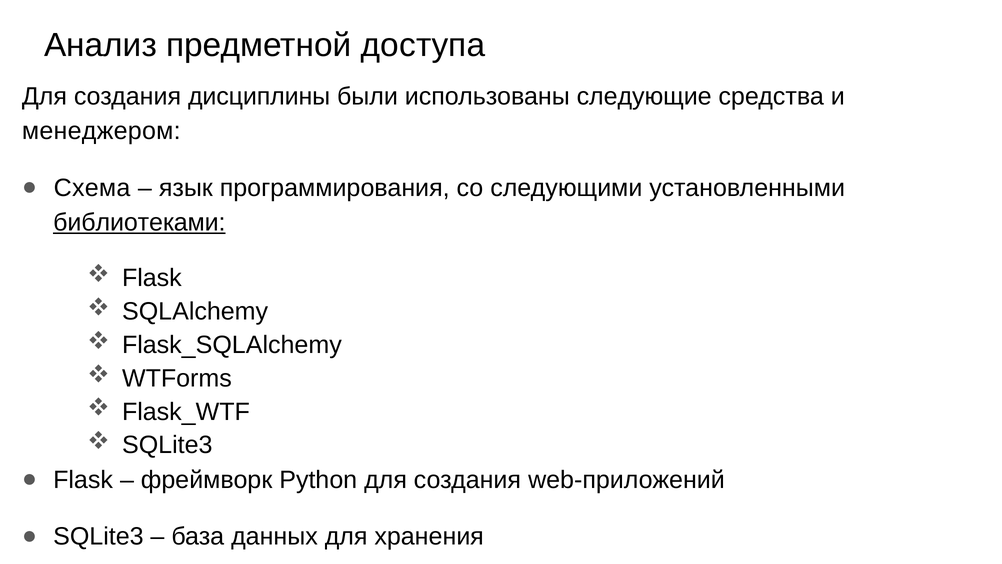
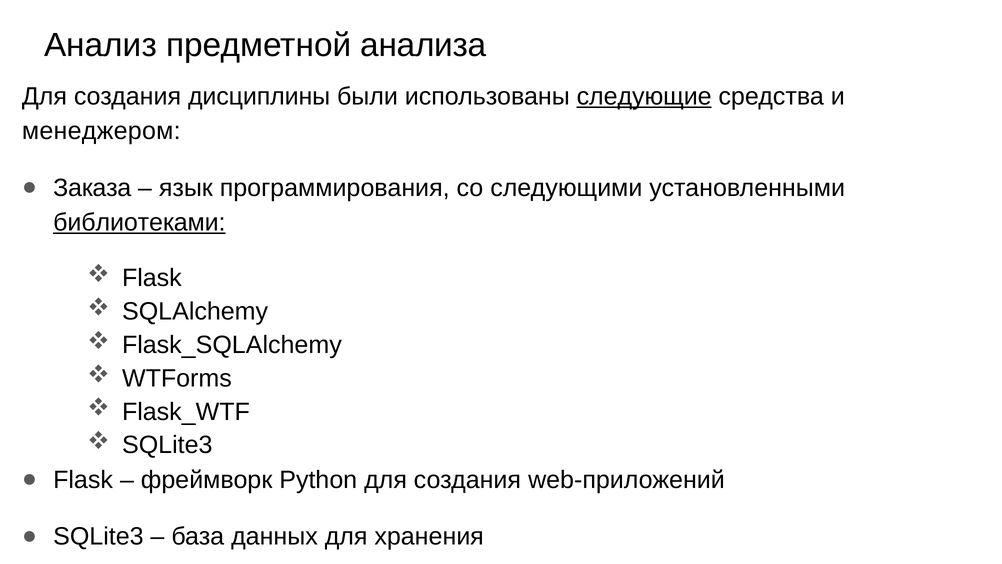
доступа: доступа -> анализа
следующие underline: none -> present
Схема: Схема -> Заказа
